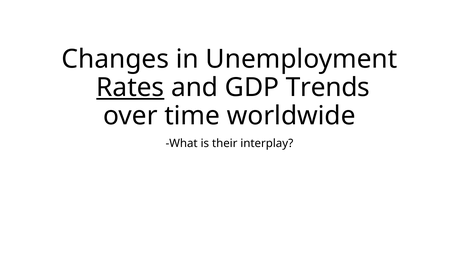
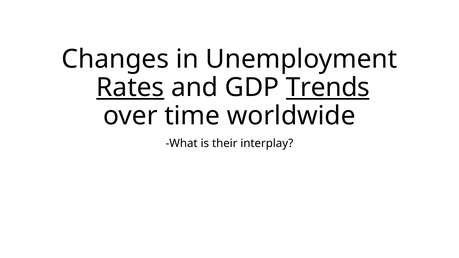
Trends underline: none -> present
